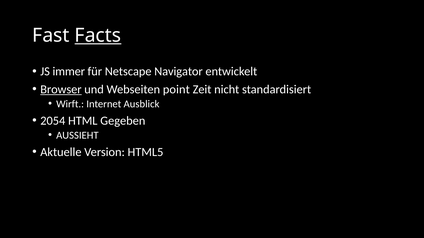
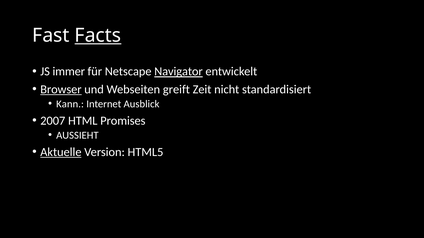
Navigator underline: none -> present
point: point -> greift
Wirft: Wirft -> Kann
2054: 2054 -> 2007
Gegeben: Gegeben -> Promises
Aktuelle underline: none -> present
